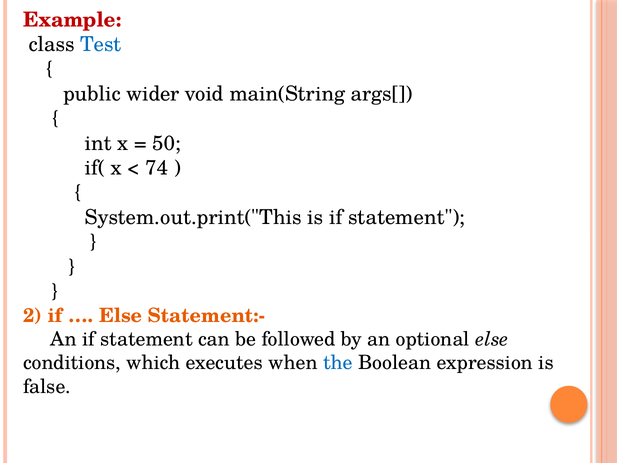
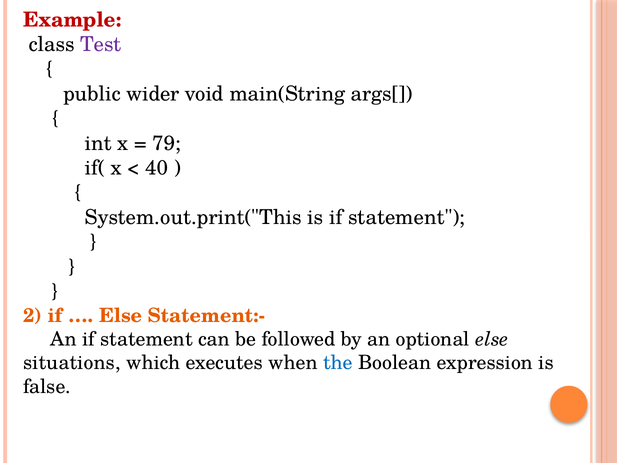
Test colour: blue -> purple
50: 50 -> 79
74: 74 -> 40
conditions: conditions -> situations
